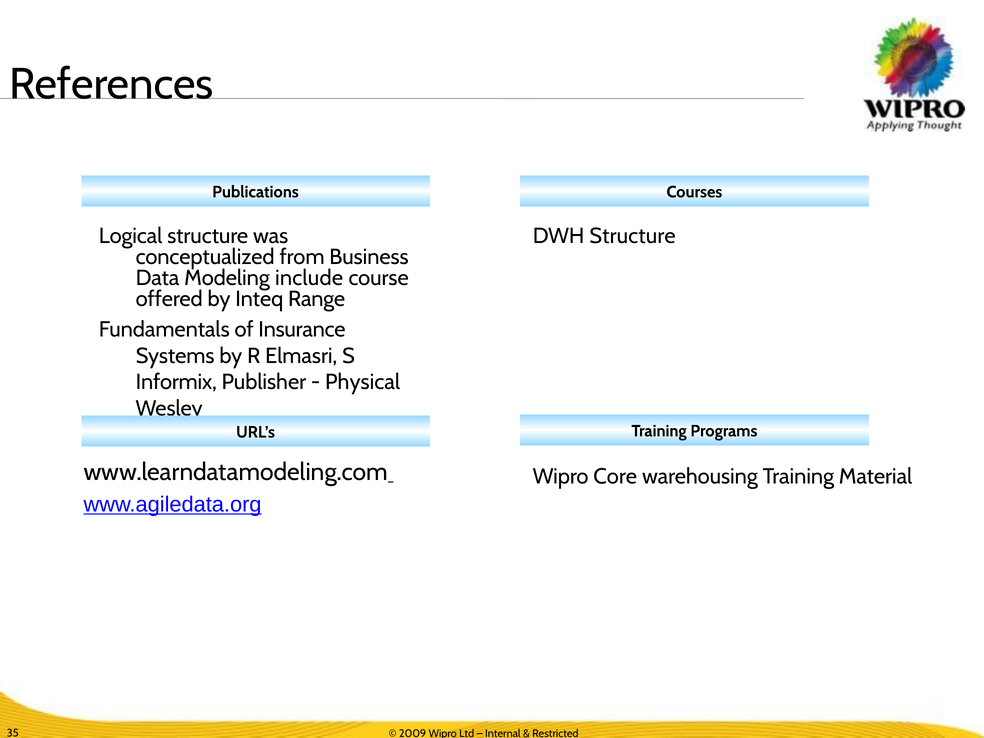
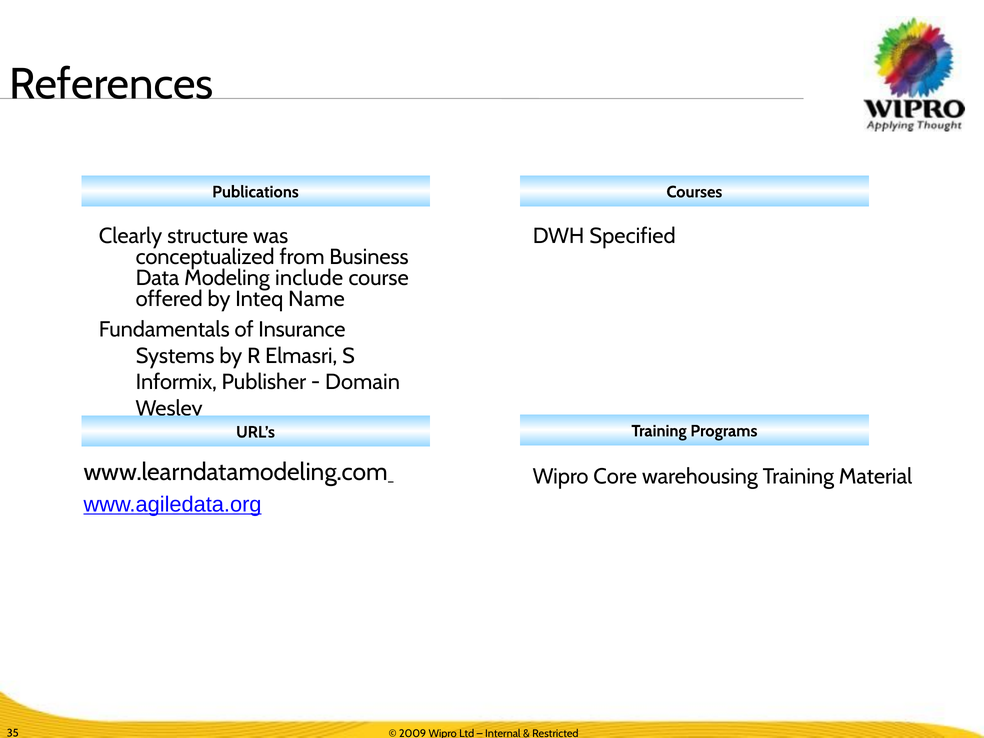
Logical: Logical -> Clearly
DWH Structure: Structure -> Specified
Range: Range -> Name
Physical: Physical -> Domain
